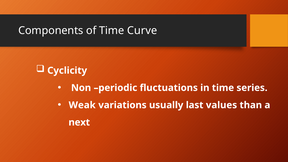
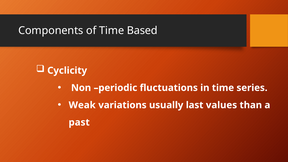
Curve: Curve -> Based
next: next -> past
